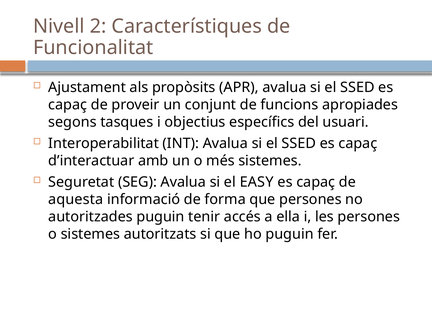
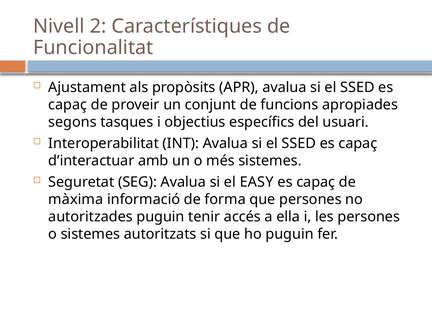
aquesta: aquesta -> màxima
